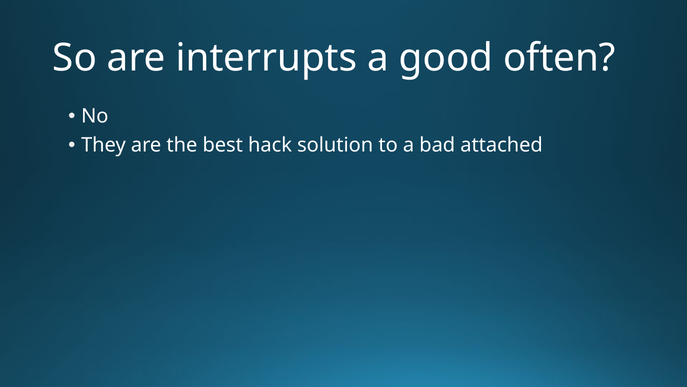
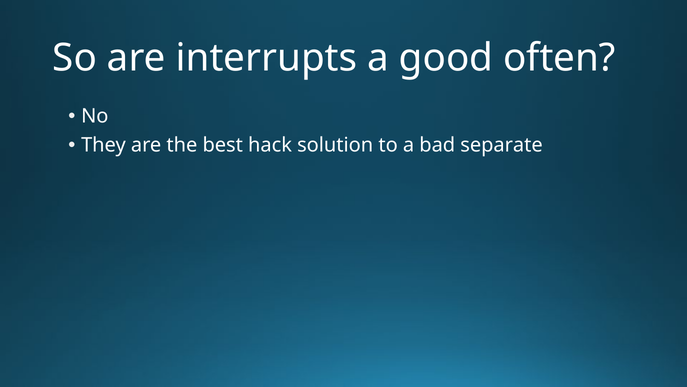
attached: attached -> separate
